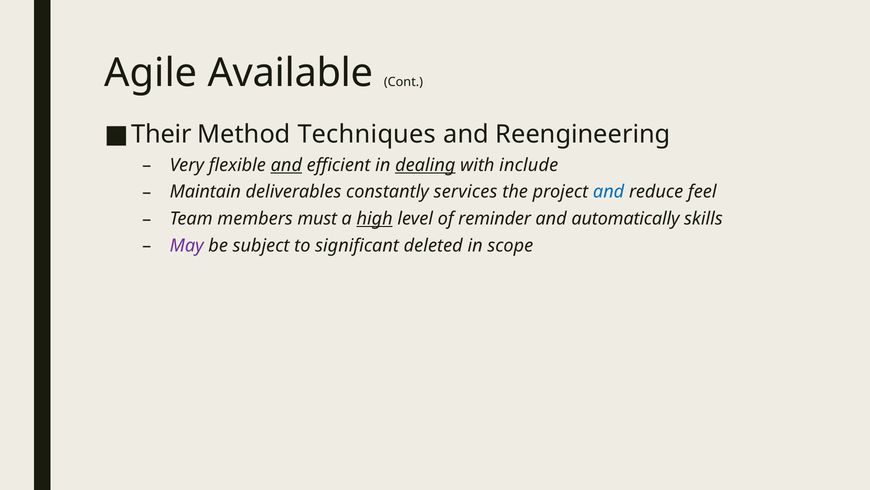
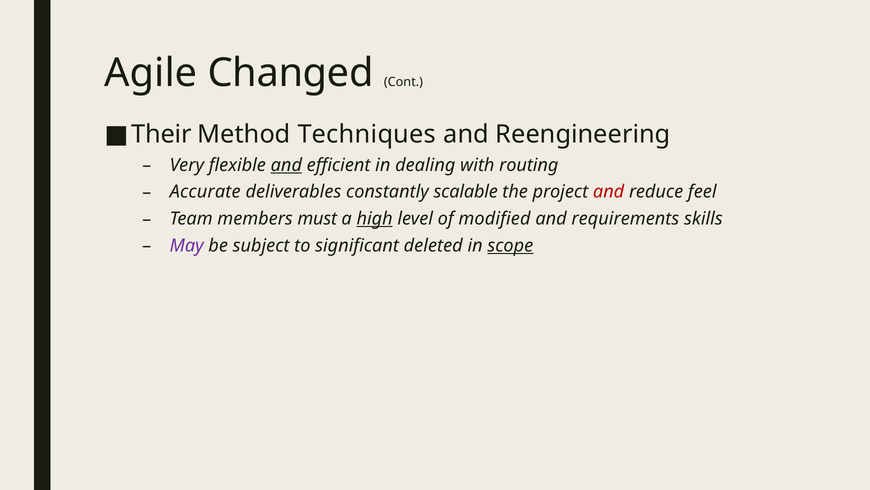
Available: Available -> Changed
dealing underline: present -> none
include: include -> routing
Maintain: Maintain -> Accurate
services: services -> scalable
and at (609, 192) colour: blue -> red
reminder: reminder -> modified
automatically: automatically -> requirements
scope underline: none -> present
